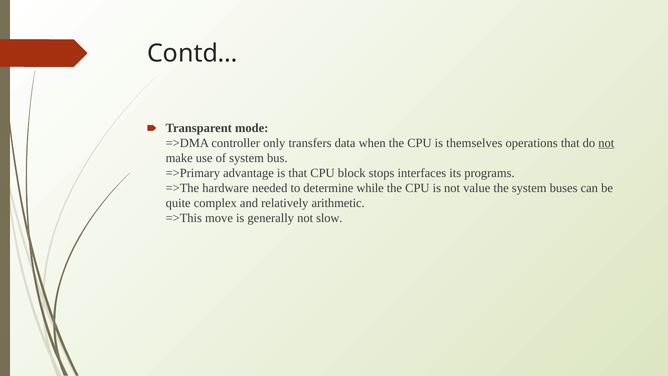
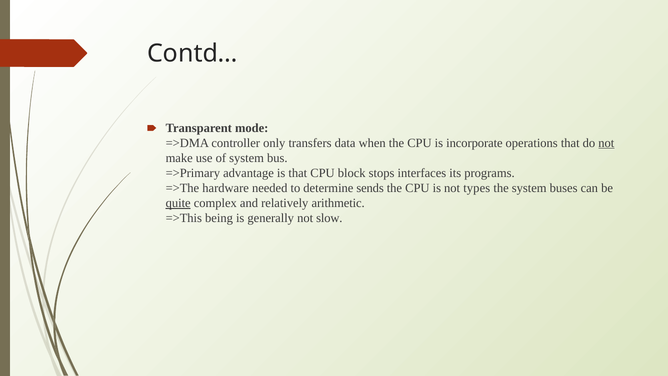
themselves: themselves -> incorporate
while: while -> sends
value: value -> types
quite underline: none -> present
move: move -> being
